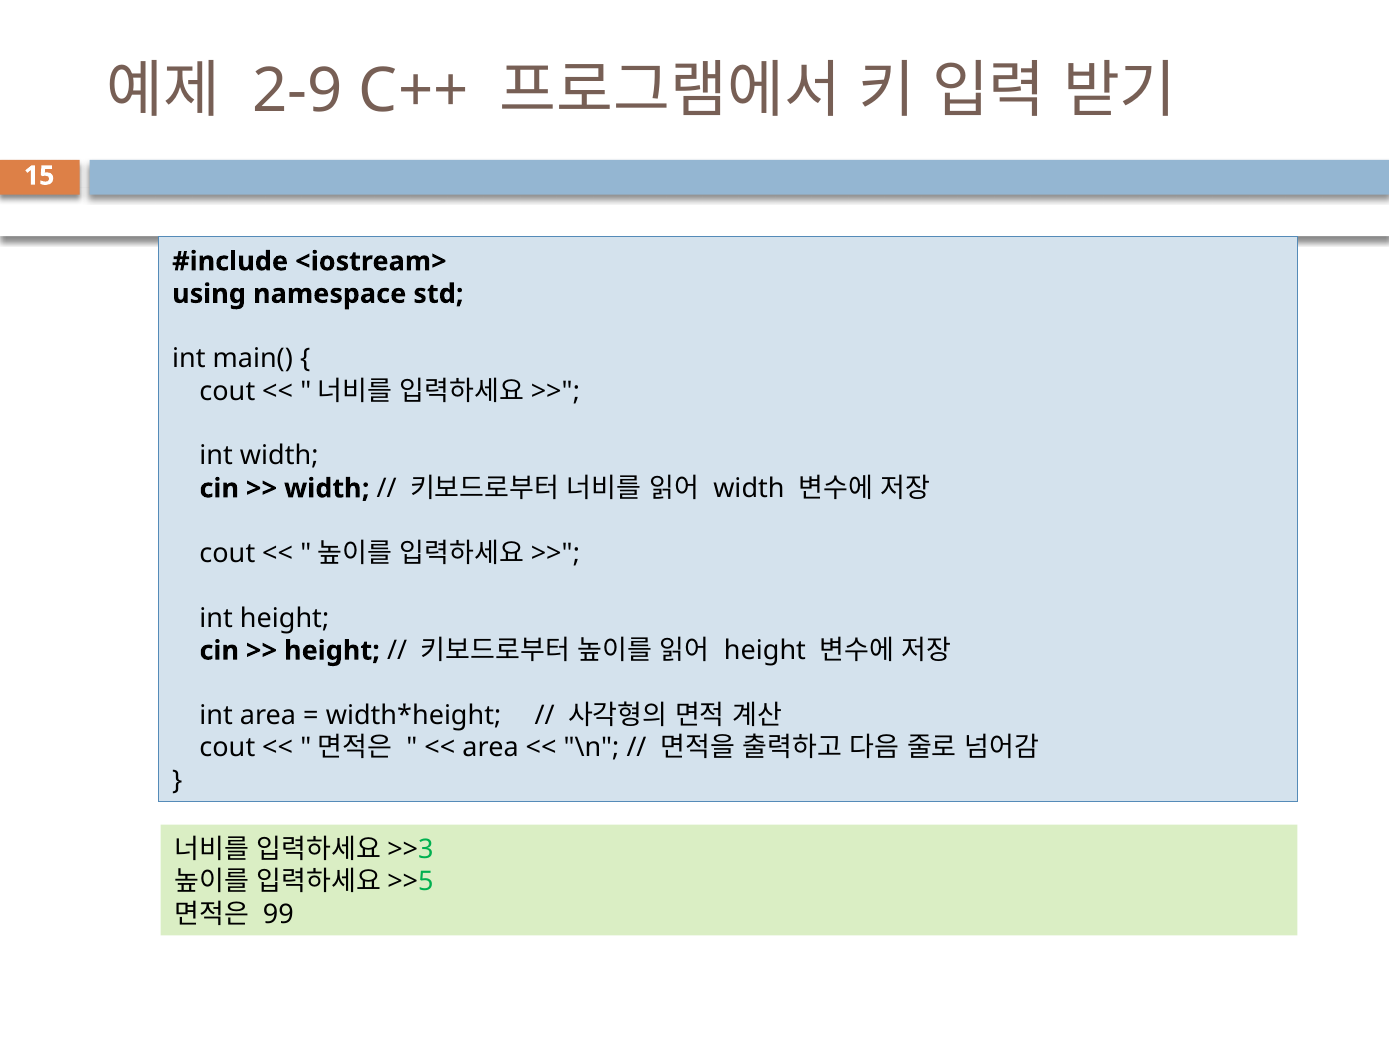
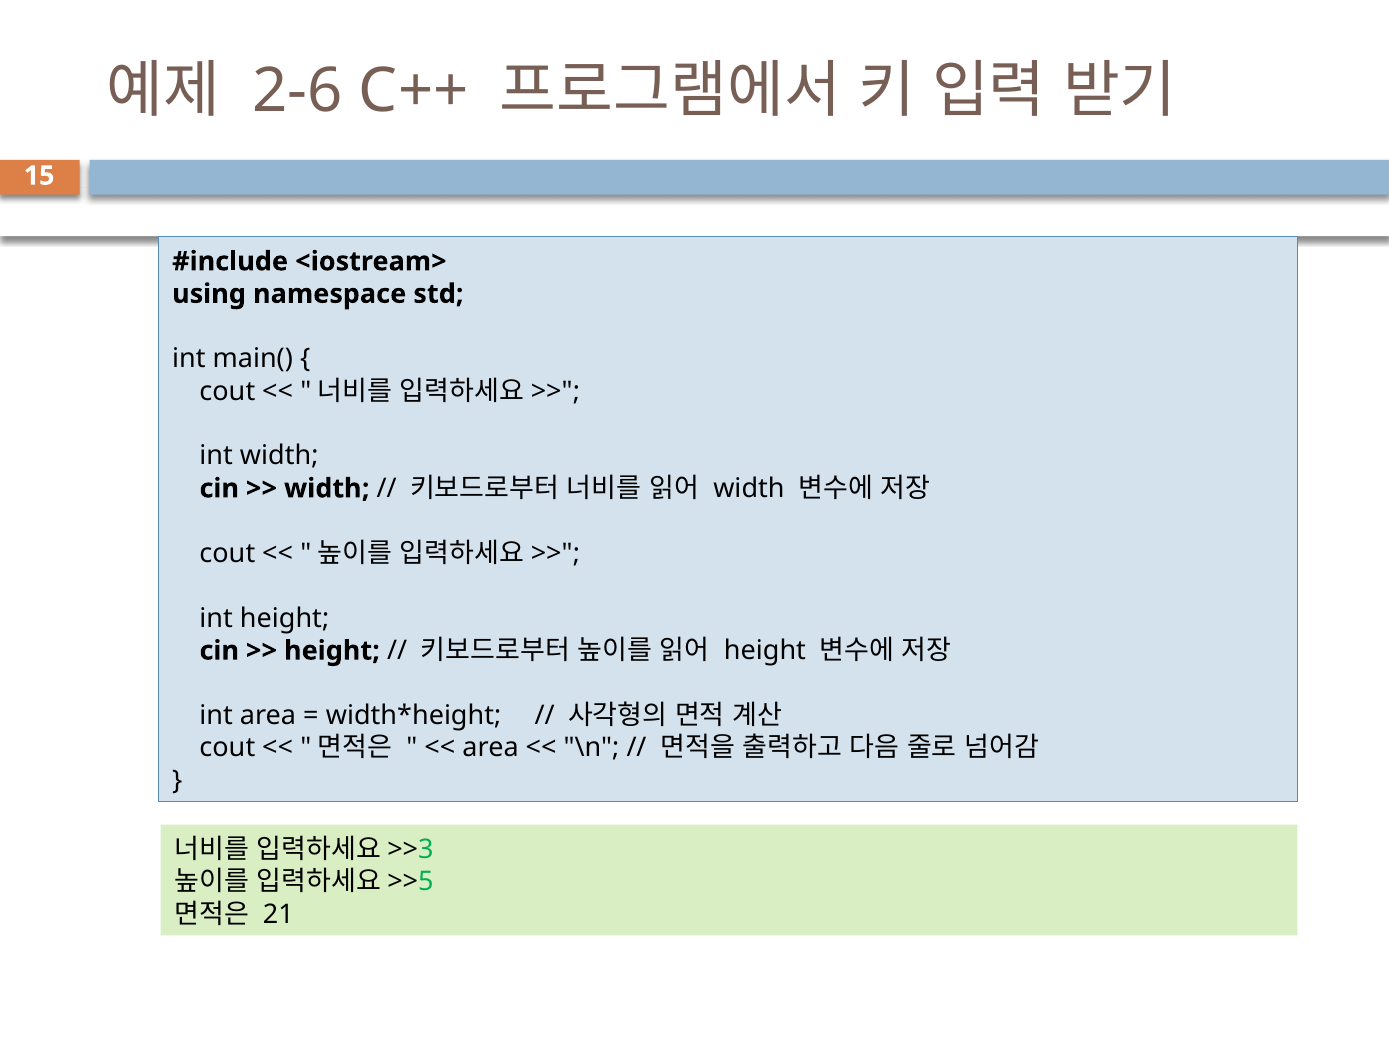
2-9: 2-9 -> 2-6
99: 99 -> 21
